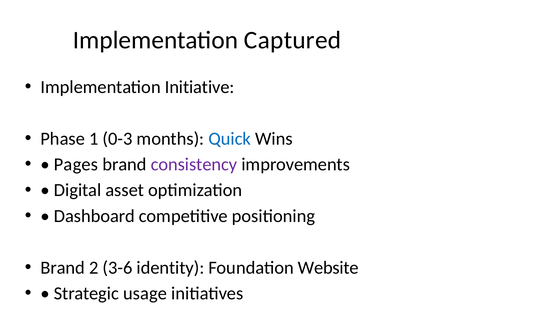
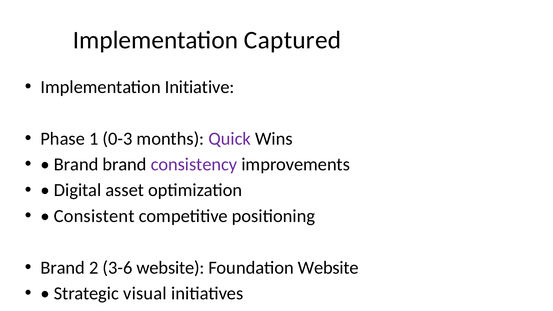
Quick colour: blue -> purple
Pages at (76, 164): Pages -> Brand
Dashboard: Dashboard -> Consistent
3-6 identity: identity -> website
usage: usage -> visual
